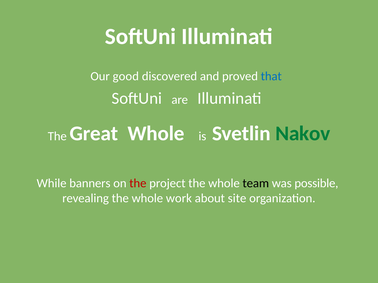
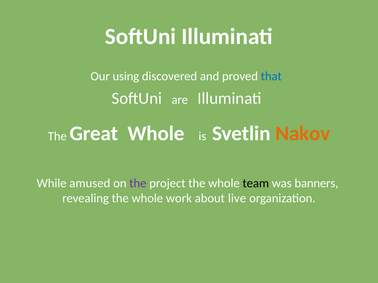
good: good -> using
Nakov colour: green -> orange
banners: banners -> amused
the at (138, 184) colour: red -> purple
possible: possible -> banners
site: site -> live
